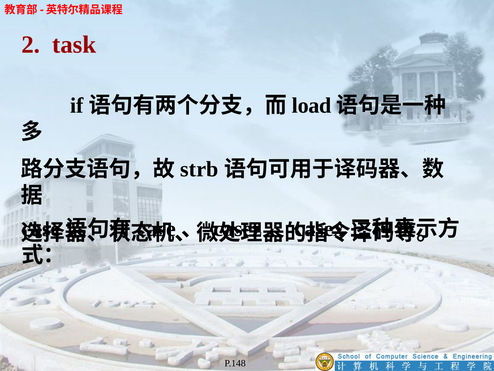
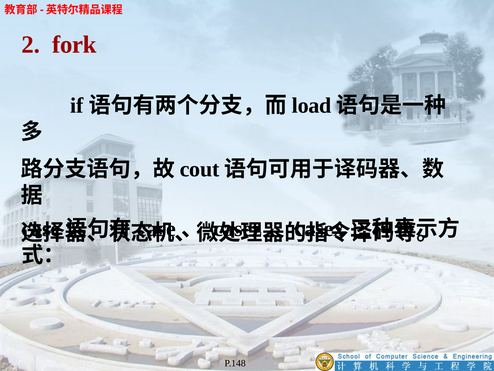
task: task -> fork
strb: strb -> cout
